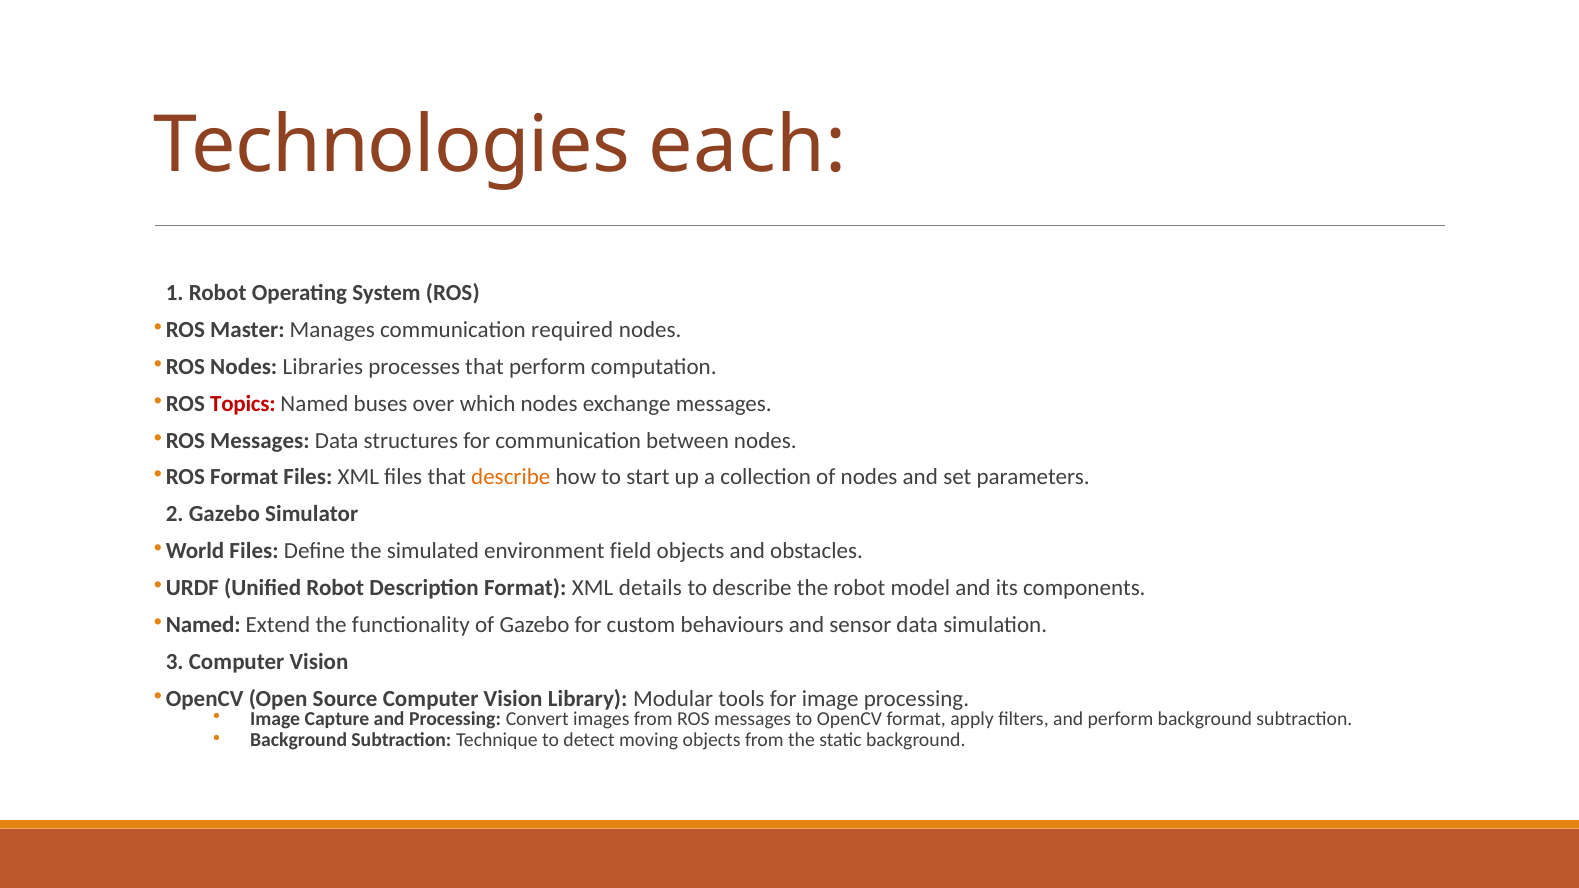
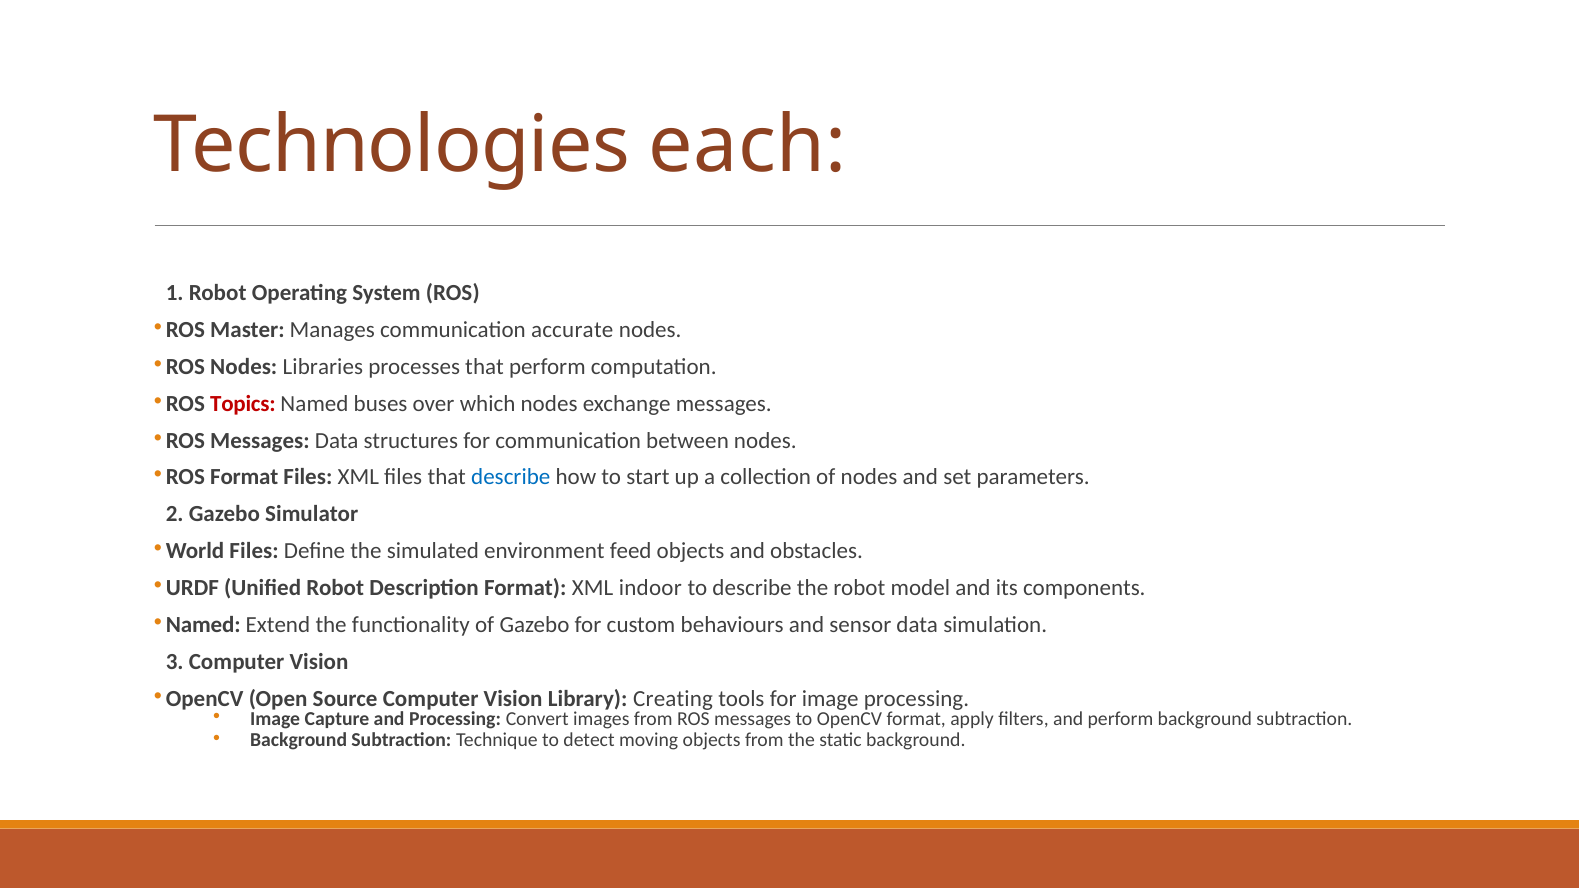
required: required -> accurate
describe at (511, 477) colour: orange -> blue
field: field -> feed
details: details -> indoor
Modular: Modular -> Creating
